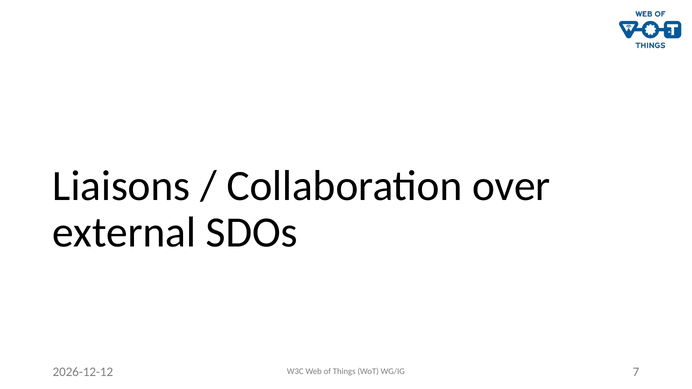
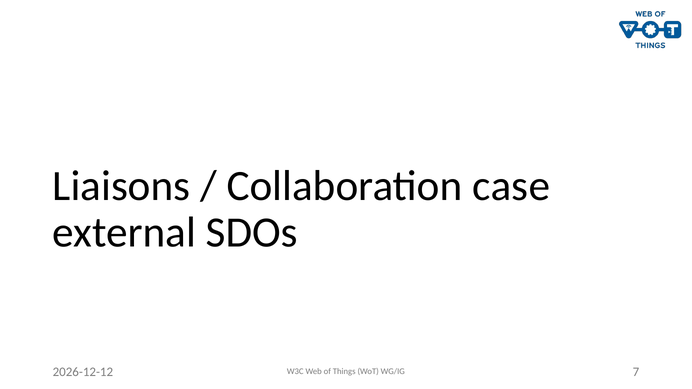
over: over -> case
